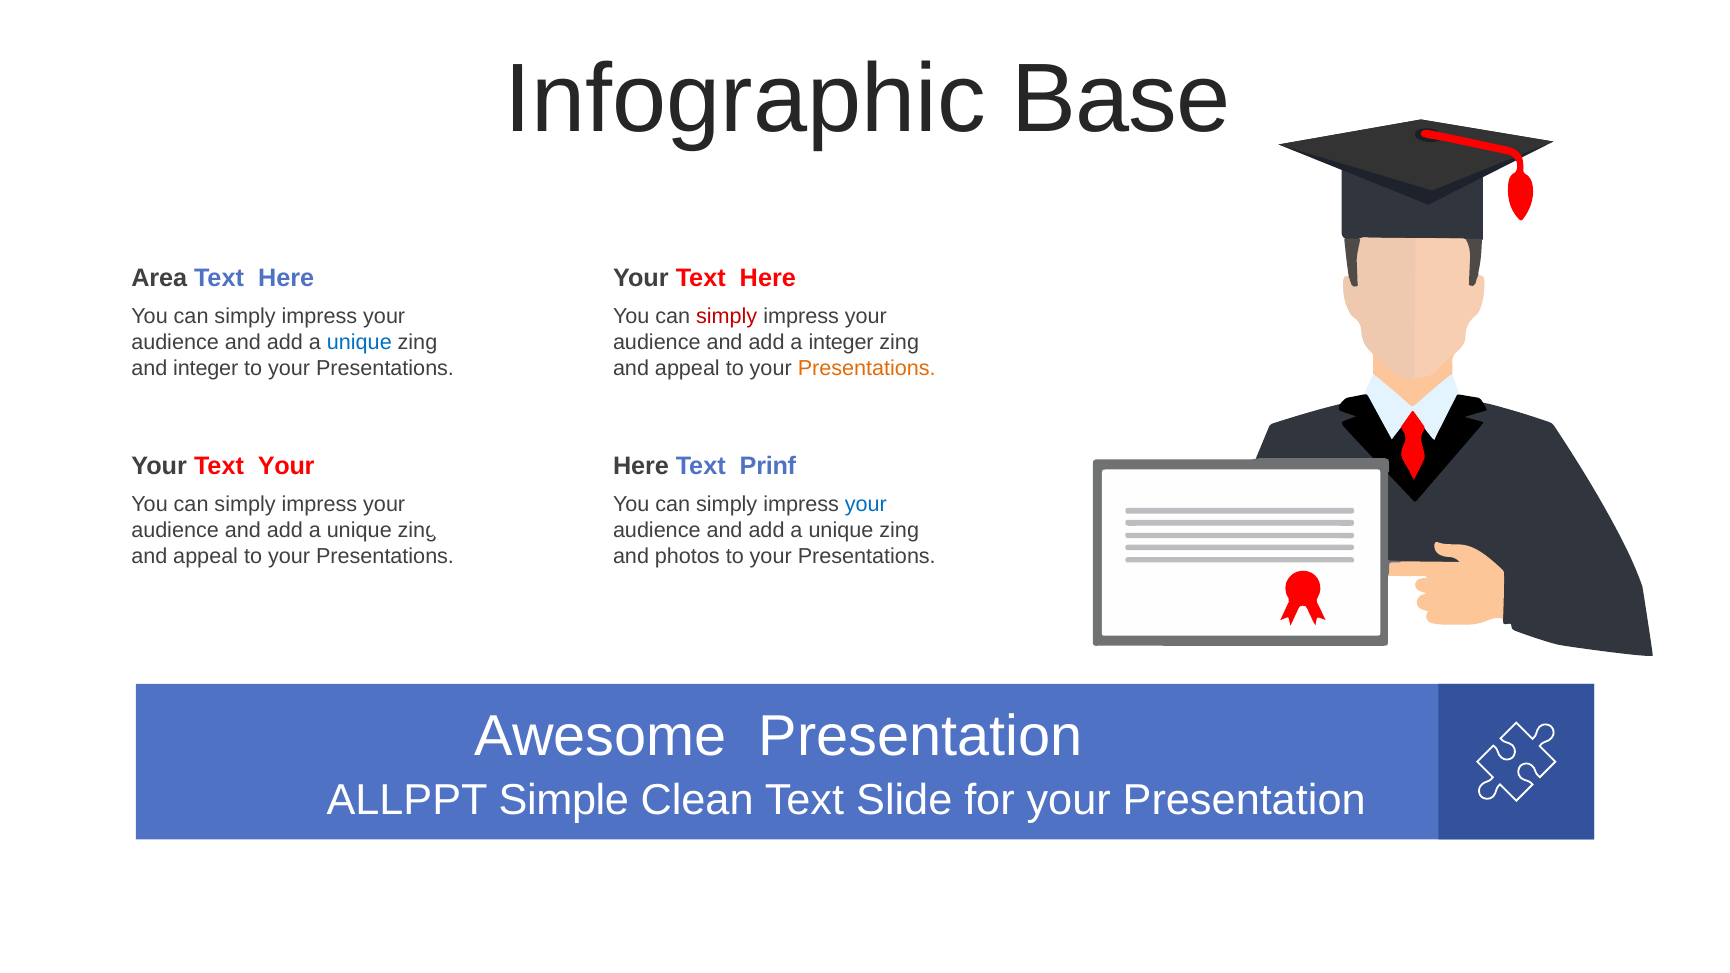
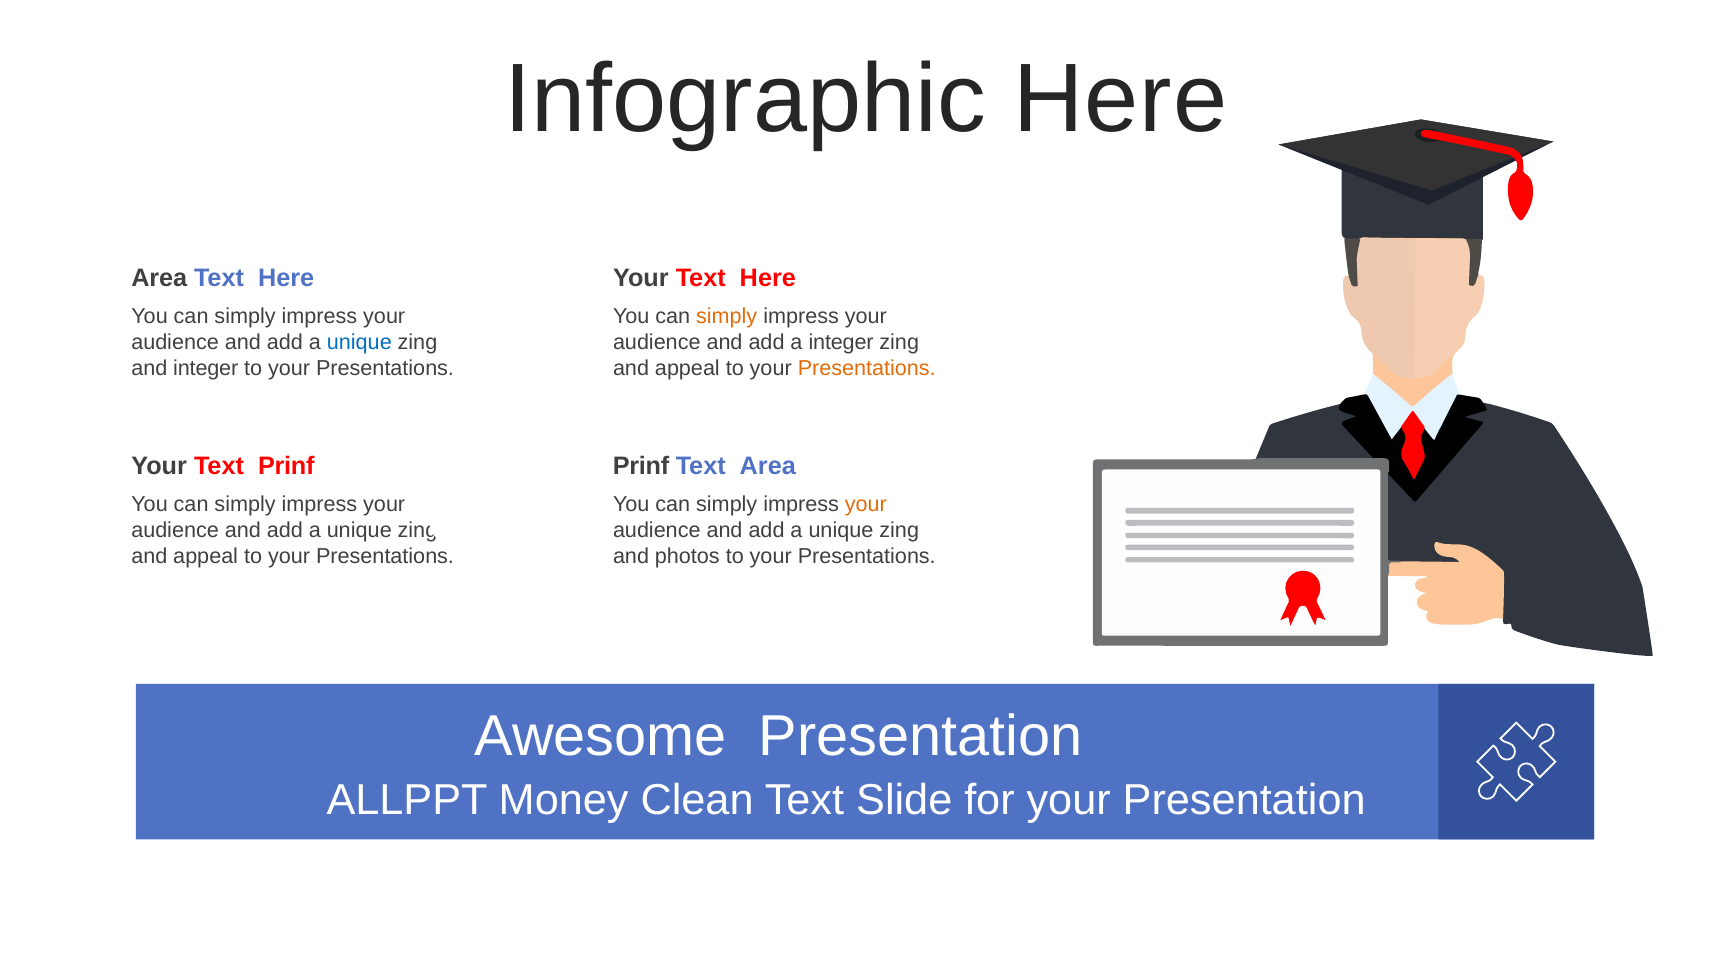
Infographic Base: Base -> Here
simply at (727, 317) colour: red -> orange
Text Your: Your -> Prinf
Here at (641, 466): Here -> Prinf
Text Prinf: Prinf -> Area
your at (866, 504) colour: blue -> orange
Simple: Simple -> Money
